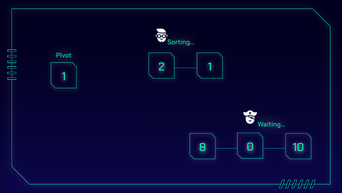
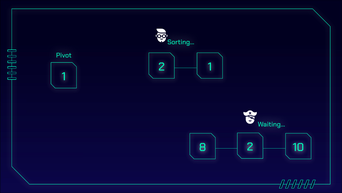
8 0: 0 -> 2
